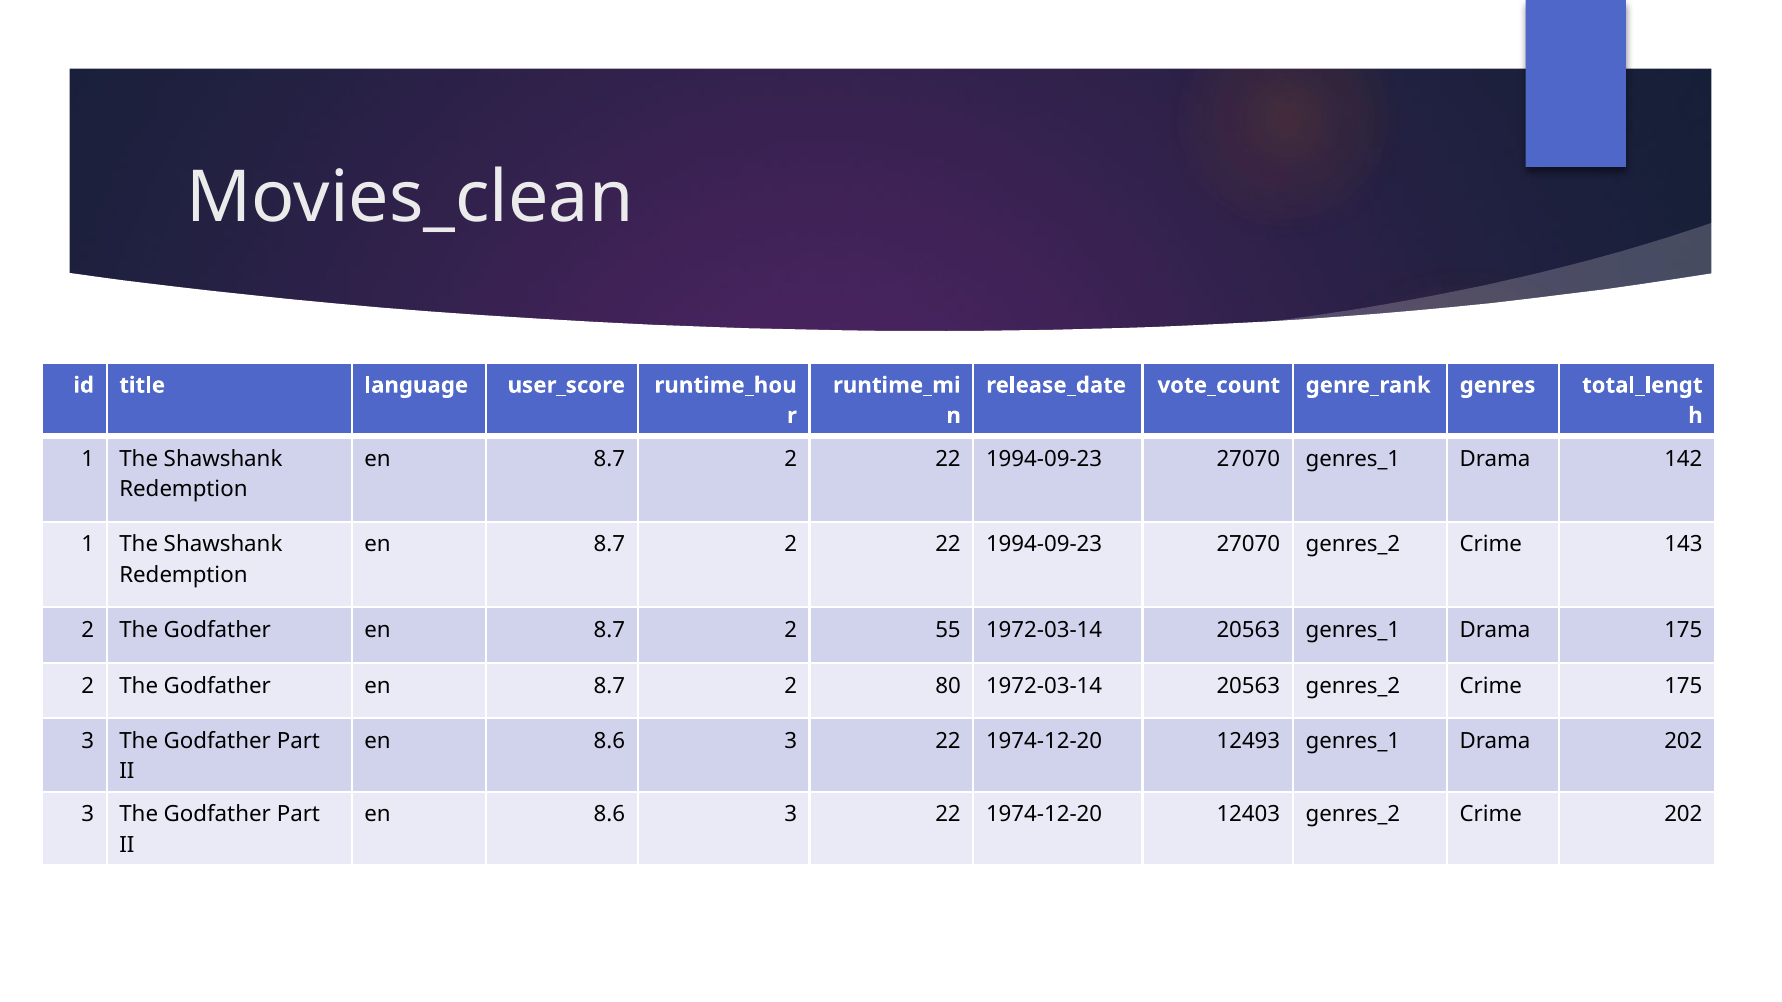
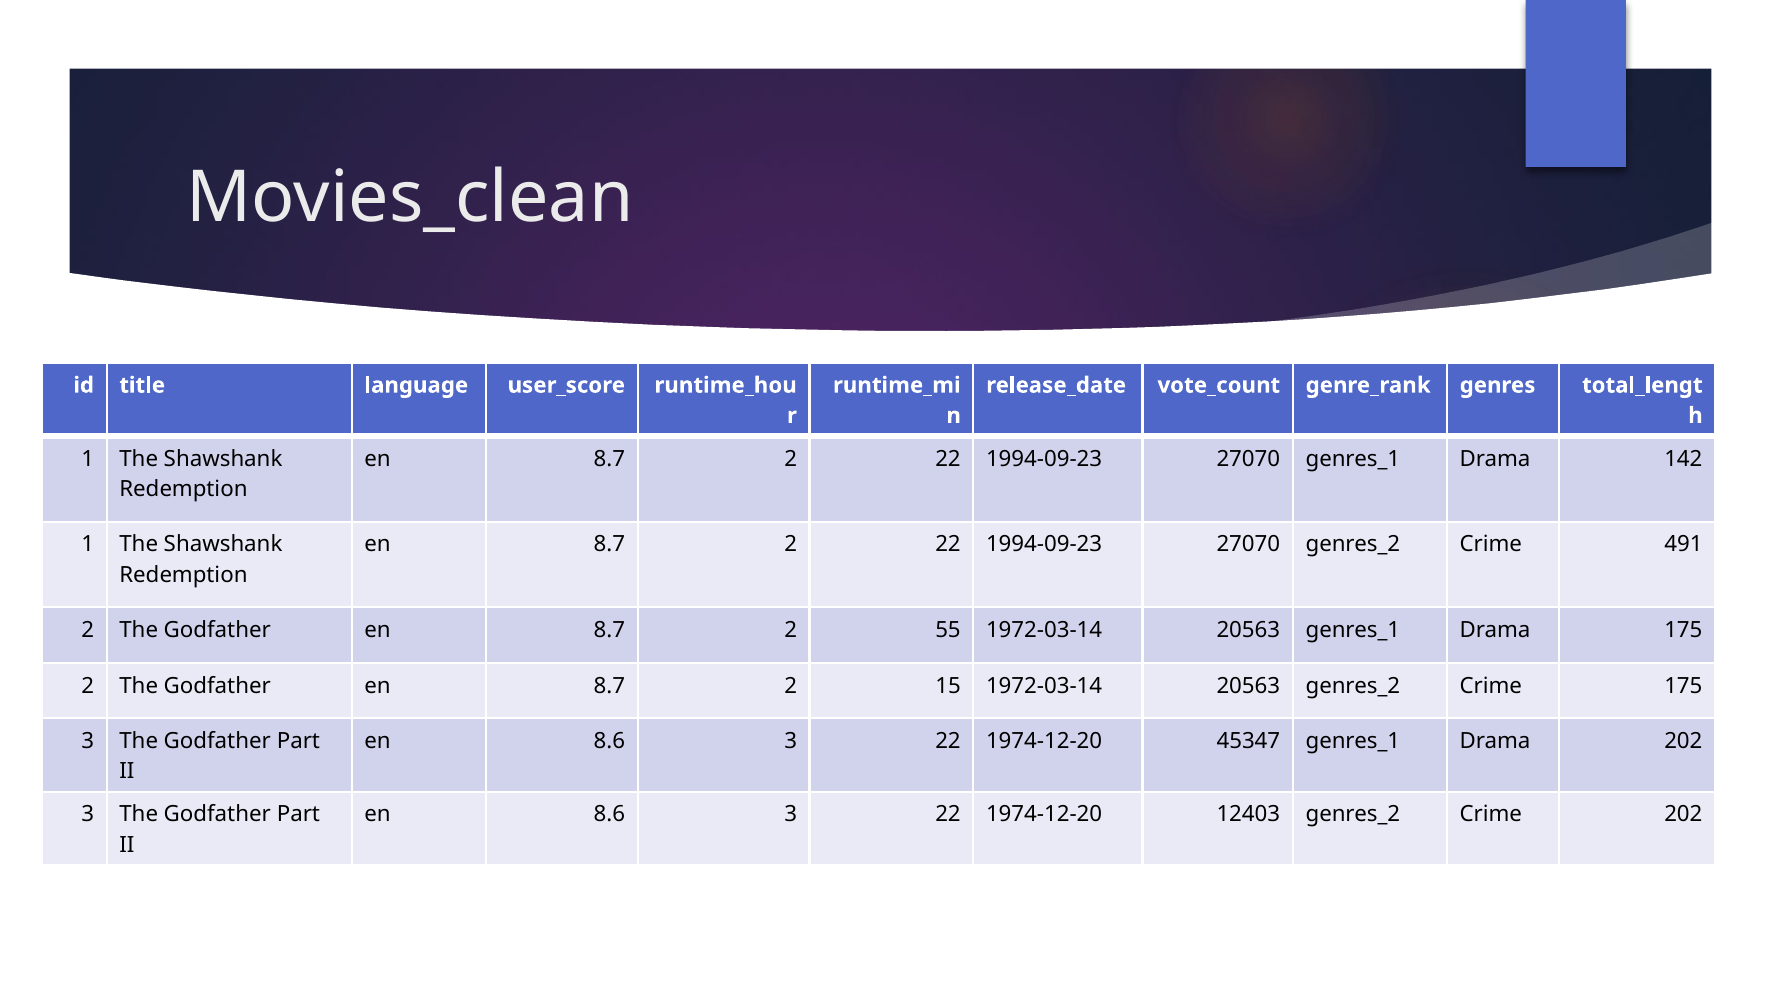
143: 143 -> 491
80: 80 -> 15
12493: 12493 -> 45347
